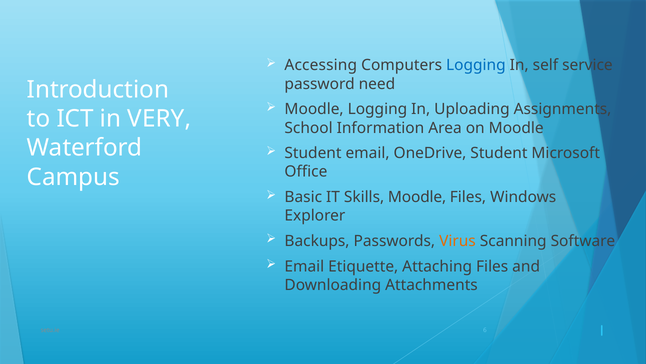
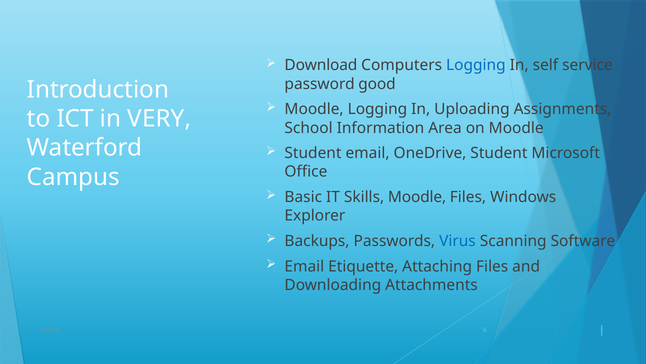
Accessing: Accessing -> Download
need: need -> good
Virus colour: orange -> blue
